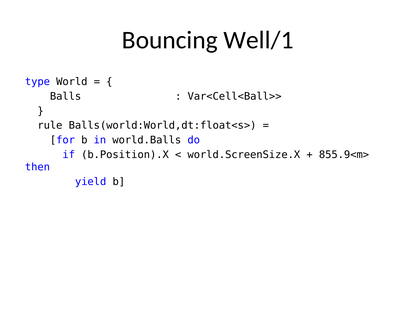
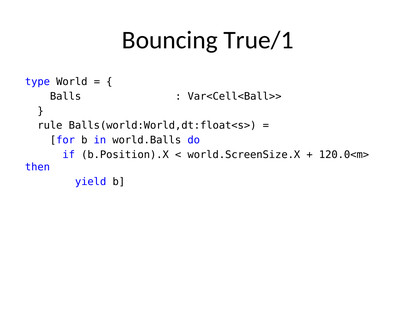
Well/1: Well/1 -> True/1
855.9<m>: 855.9<m> -> 120.0<m>
